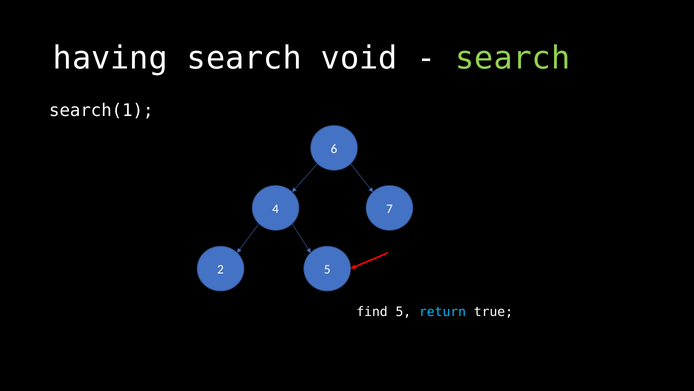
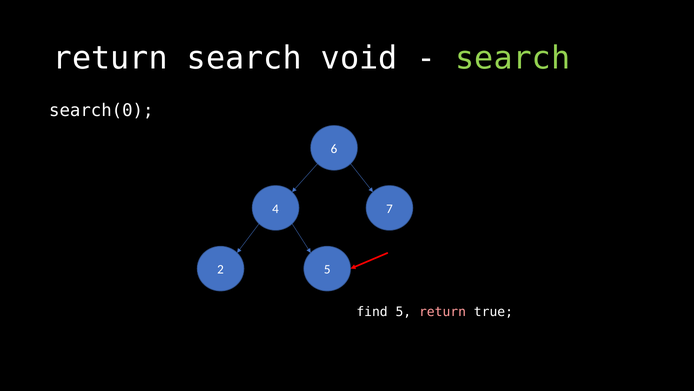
having at (110, 58): having -> return
search(1: search(1 -> search(0
return at (443, 311) colour: light blue -> pink
